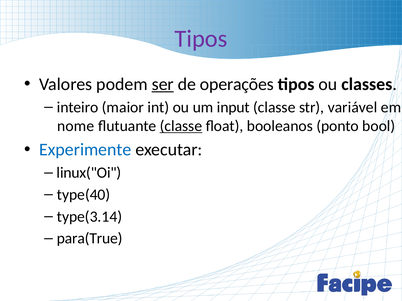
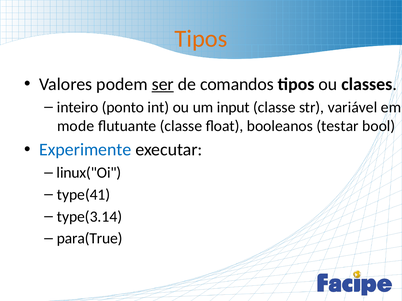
Tipos at (201, 39) colour: purple -> orange
operações: operações -> comandos
maior: maior -> ponto
nome: nome -> mode
classe at (181, 126) underline: present -> none
ponto: ponto -> testar
type(40: type(40 -> type(41
